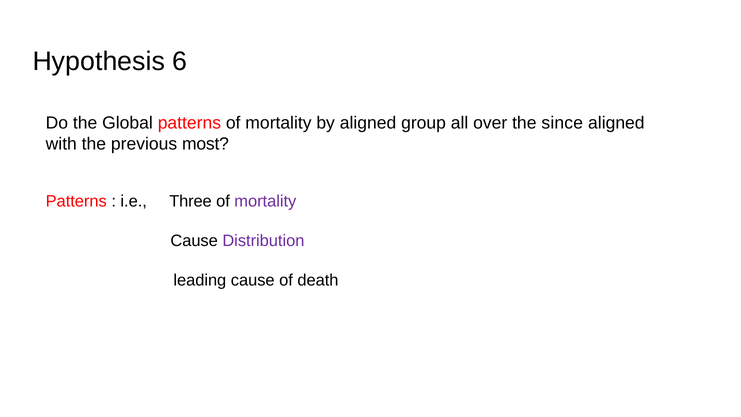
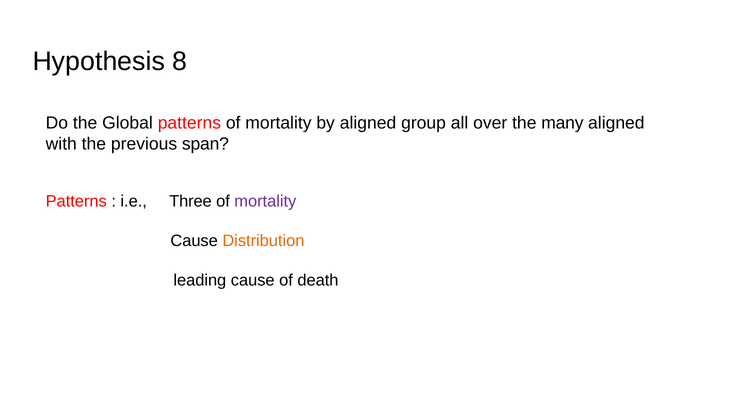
6: 6 -> 8
since: since -> many
most: most -> span
Distribution colour: purple -> orange
